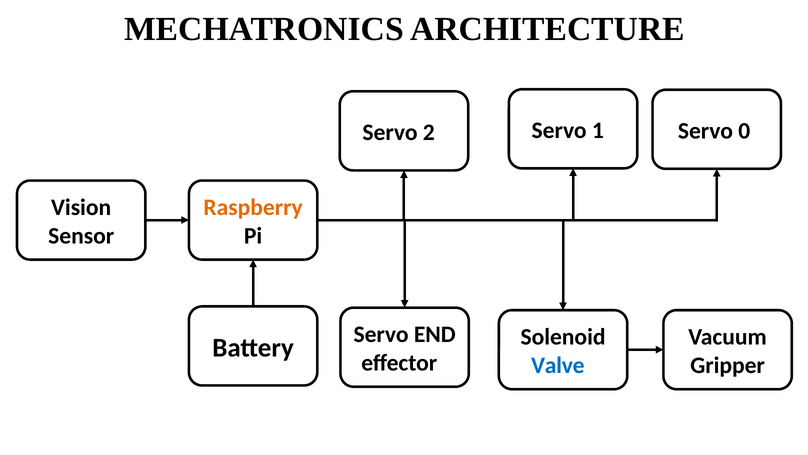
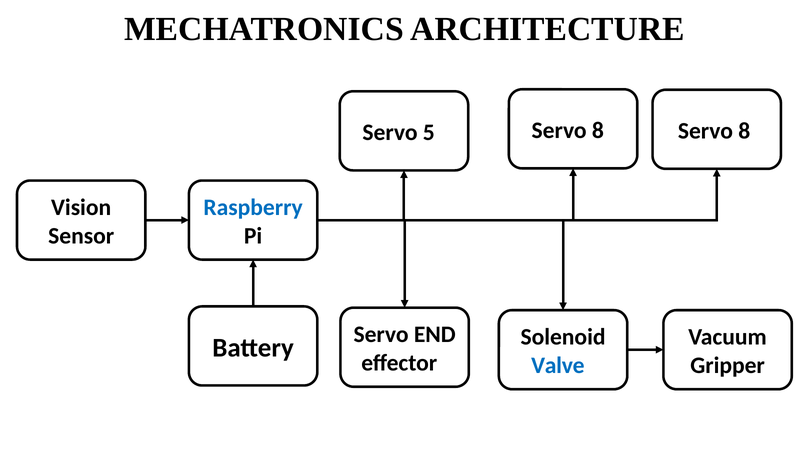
2: 2 -> 5
1 at (598, 130): 1 -> 8
0 at (744, 131): 0 -> 8
Raspberry colour: orange -> blue
